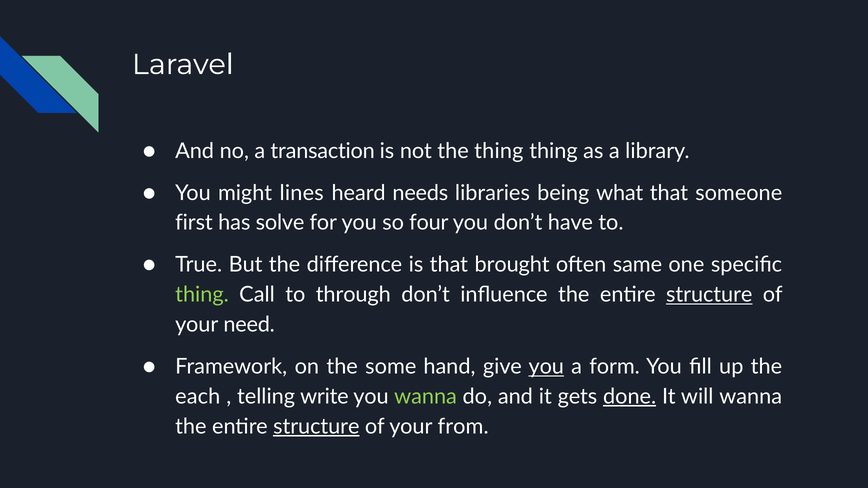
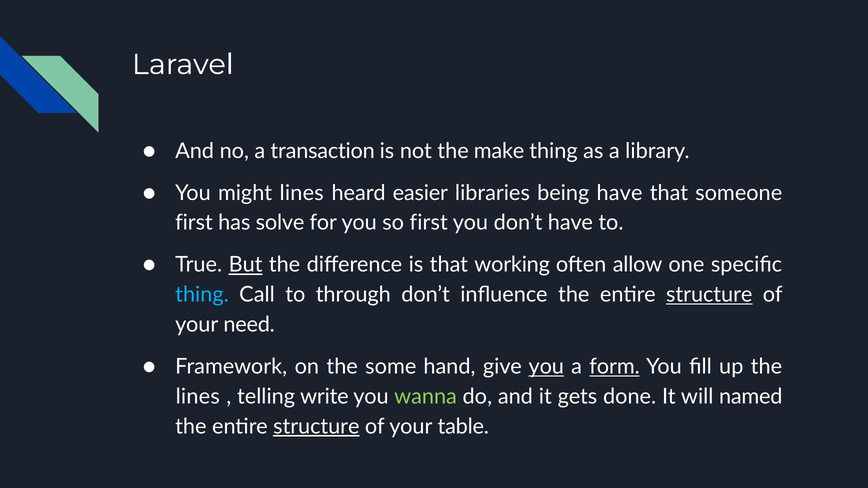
the thing: thing -> make
needs: needs -> easier
being what: what -> have
so four: four -> first
But underline: none -> present
brought: brought -> working
same: same -> allow
thing at (202, 295) colour: light green -> light blue
form underline: none -> present
each at (198, 397): each -> lines
done underline: present -> none
will wanna: wanna -> named
from: from -> table
